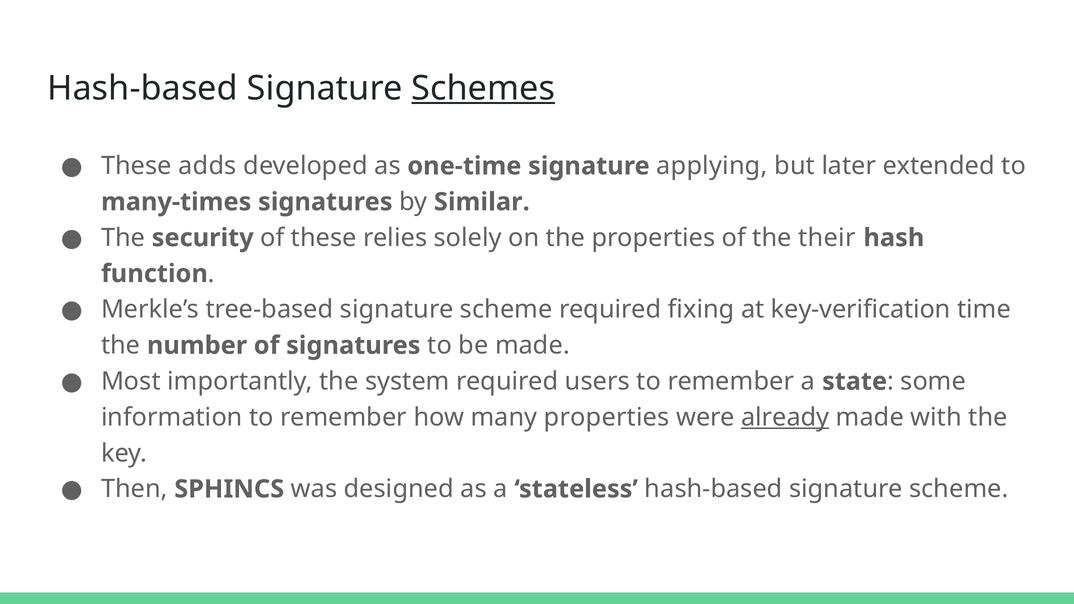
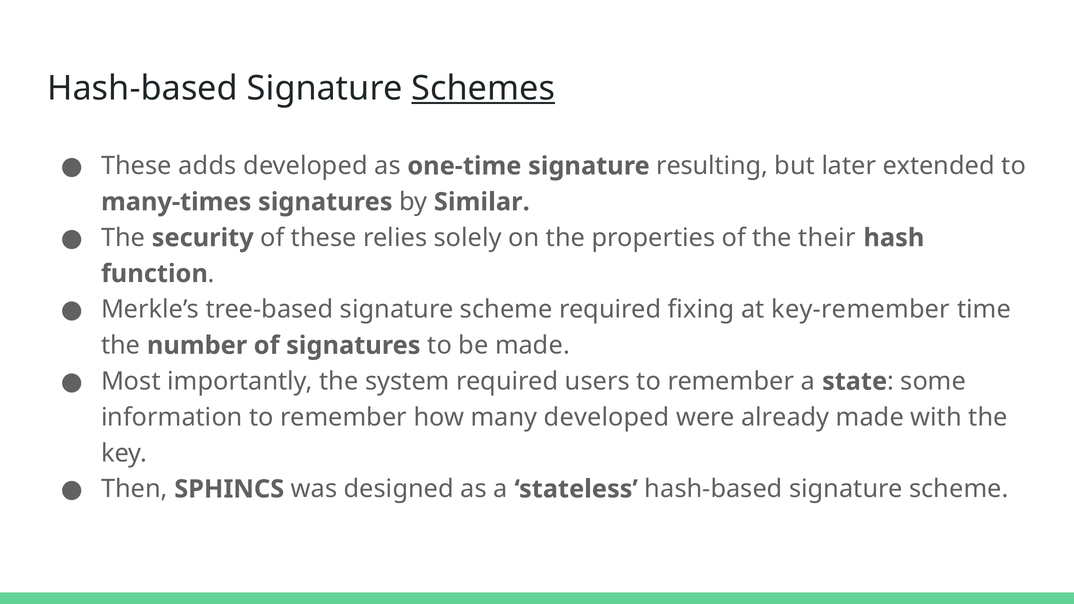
applying: applying -> resulting
key-verification: key-verification -> key-remember
many properties: properties -> developed
already underline: present -> none
